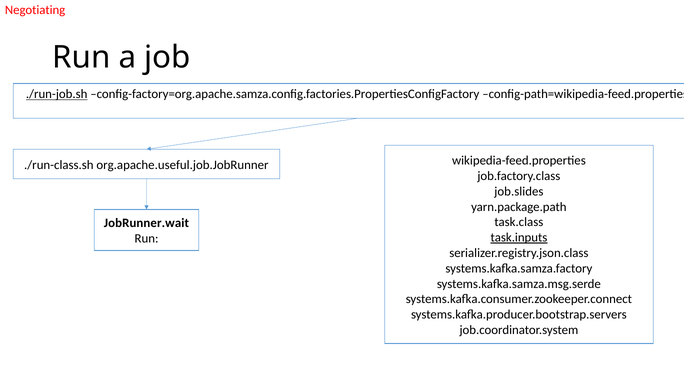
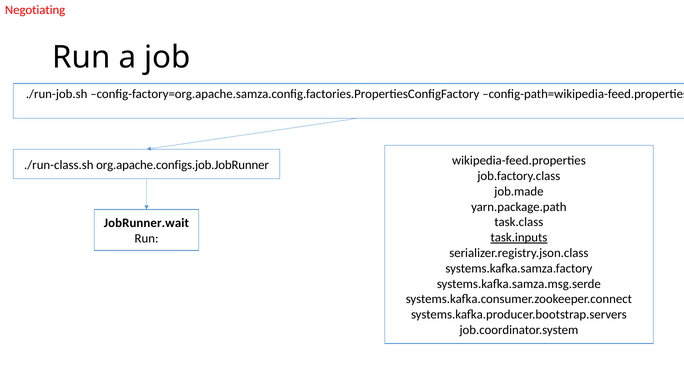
./run-job.sh underline: present -> none
org.apache.useful.job.JobRunner: org.apache.useful.job.JobRunner -> org.apache.configs.job.JobRunner
job.slides: job.slides -> job.made
